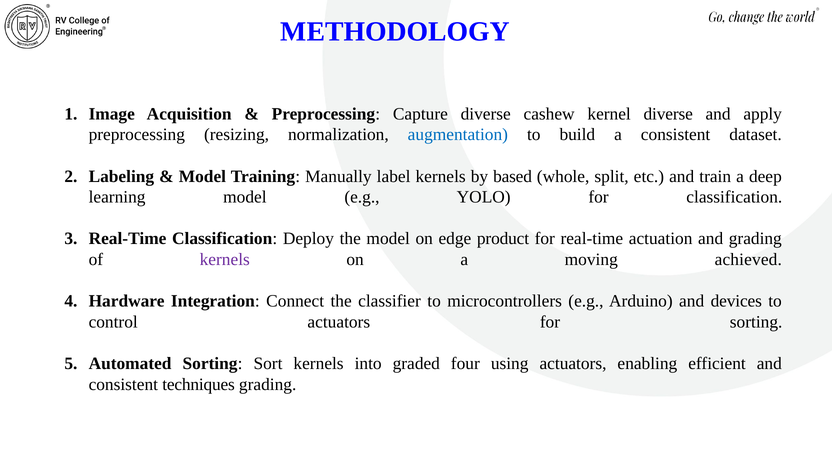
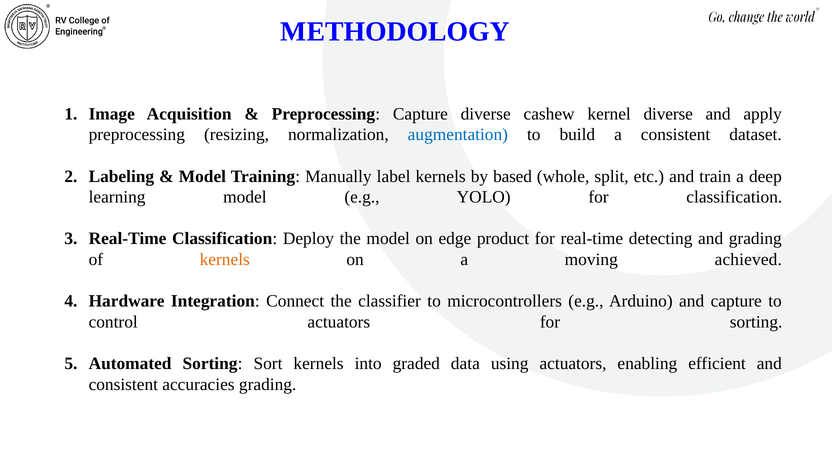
actuation: actuation -> detecting
kernels at (225, 260) colour: purple -> orange
and devices: devices -> capture
four: four -> data
techniques: techniques -> accuracies
